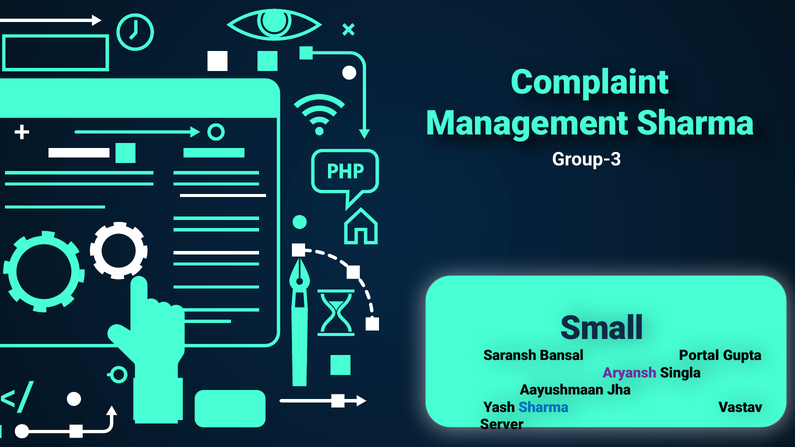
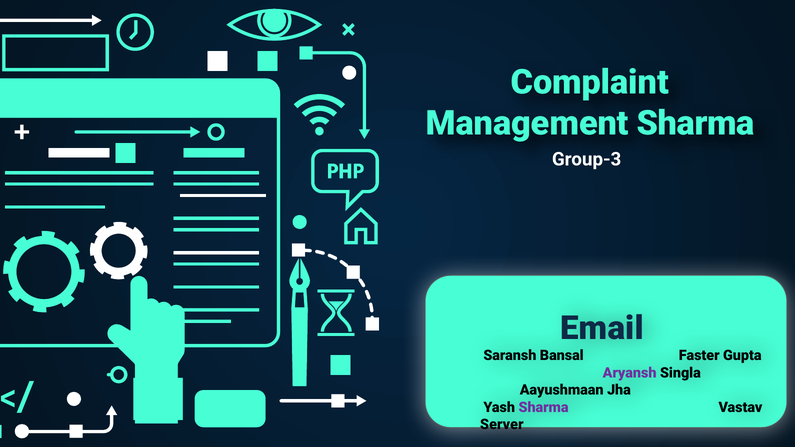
Small: Small -> Email
Portal: Portal -> Faster
Sharma at (544, 408) colour: blue -> purple
